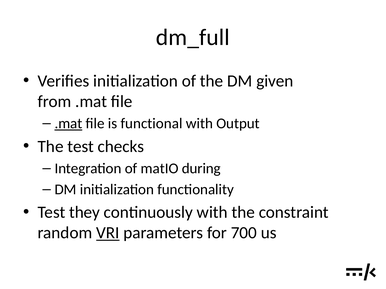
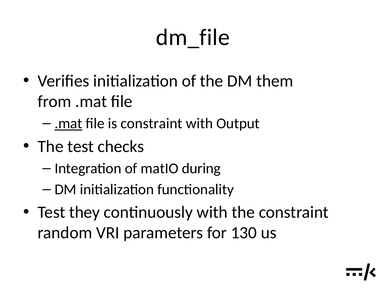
dm_full: dm_full -> dm_file
given: given -> them
is functional: functional -> constraint
VRI underline: present -> none
700: 700 -> 130
